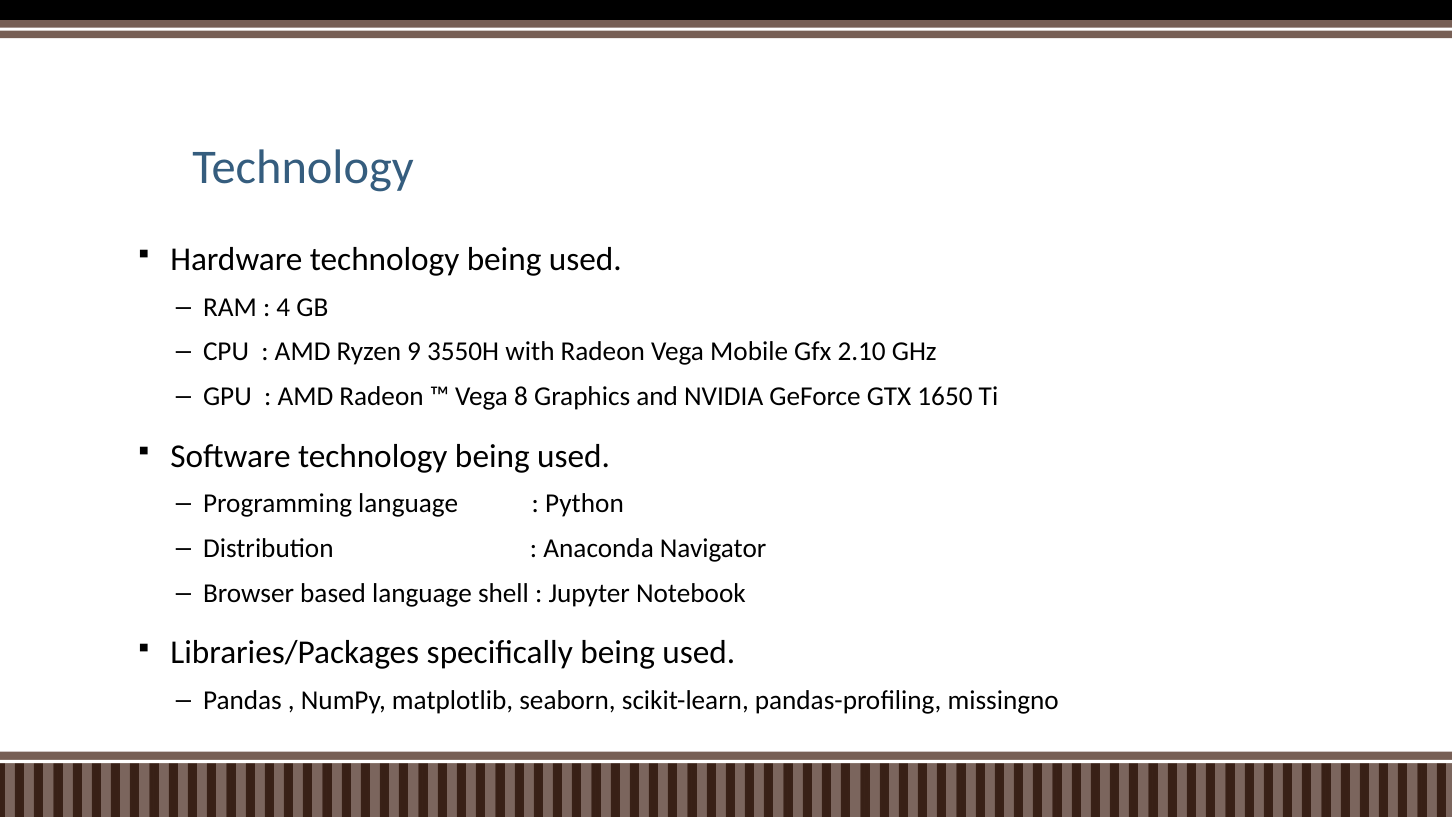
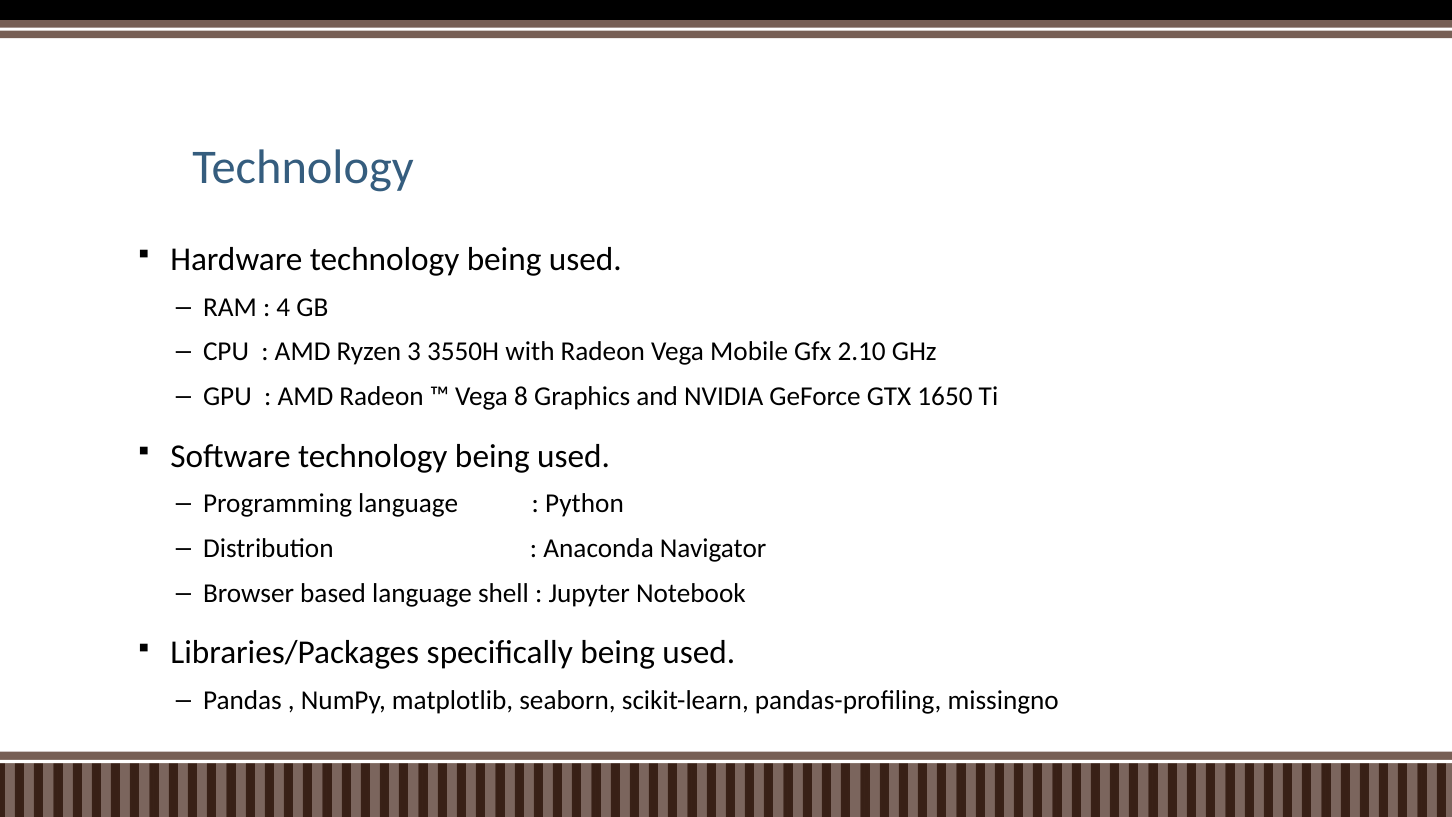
9: 9 -> 3
